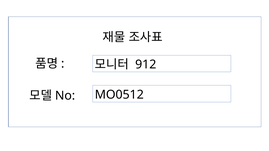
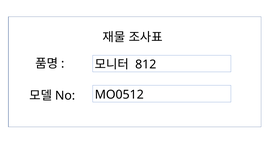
912: 912 -> 812
